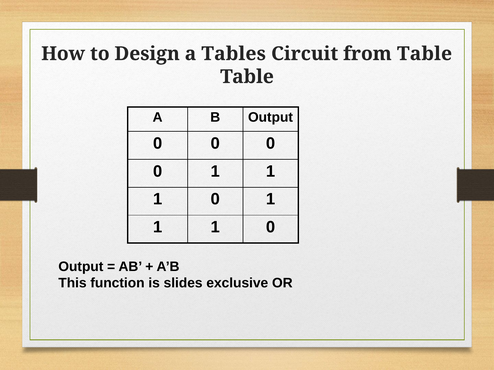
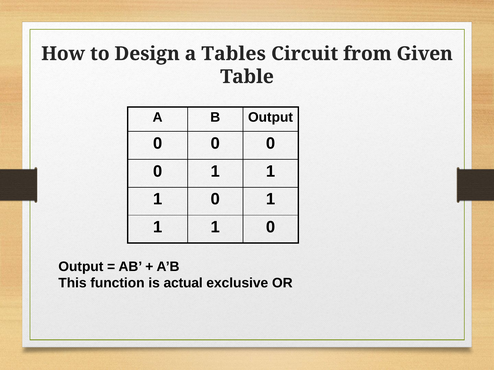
from Table: Table -> Given
slides: slides -> actual
